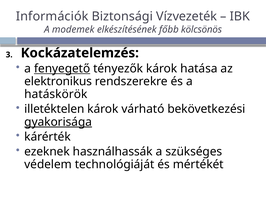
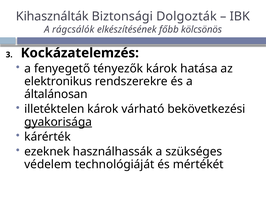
Információk: Információk -> Kihasználták
Vízvezeték: Vízvezeték -> Dolgozták
modemek: modemek -> rágcsálók
fenyegető underline: present -> none
hatáskörök: hatáskörök -> általánosan
